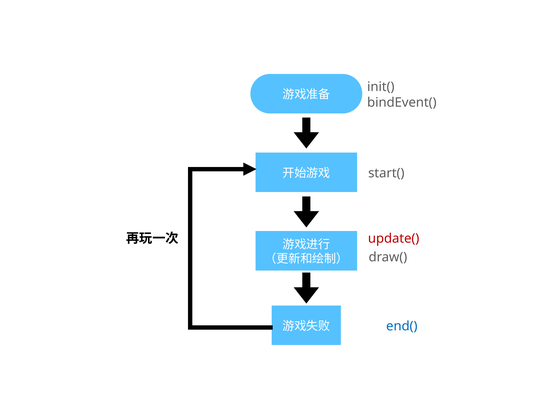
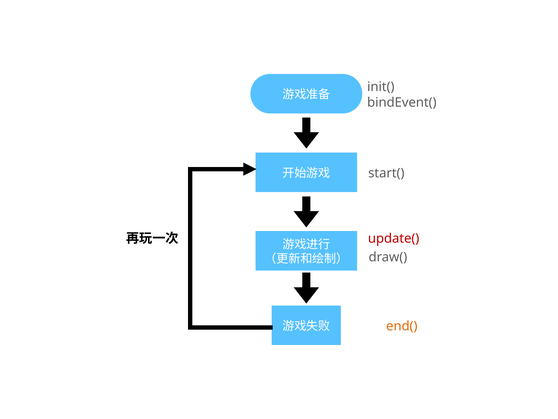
end( colour: blue -> orange
